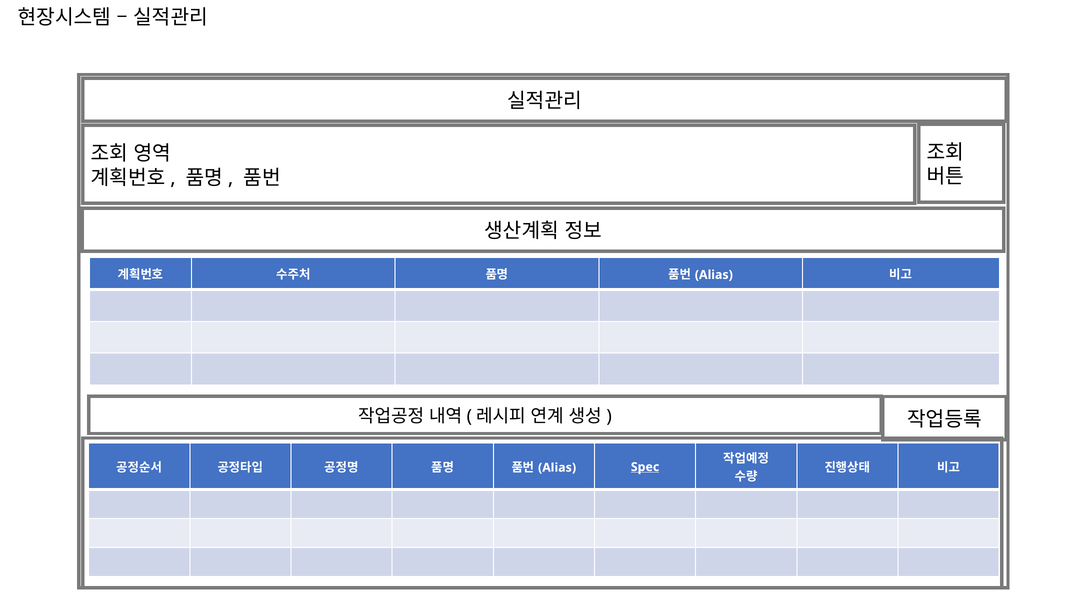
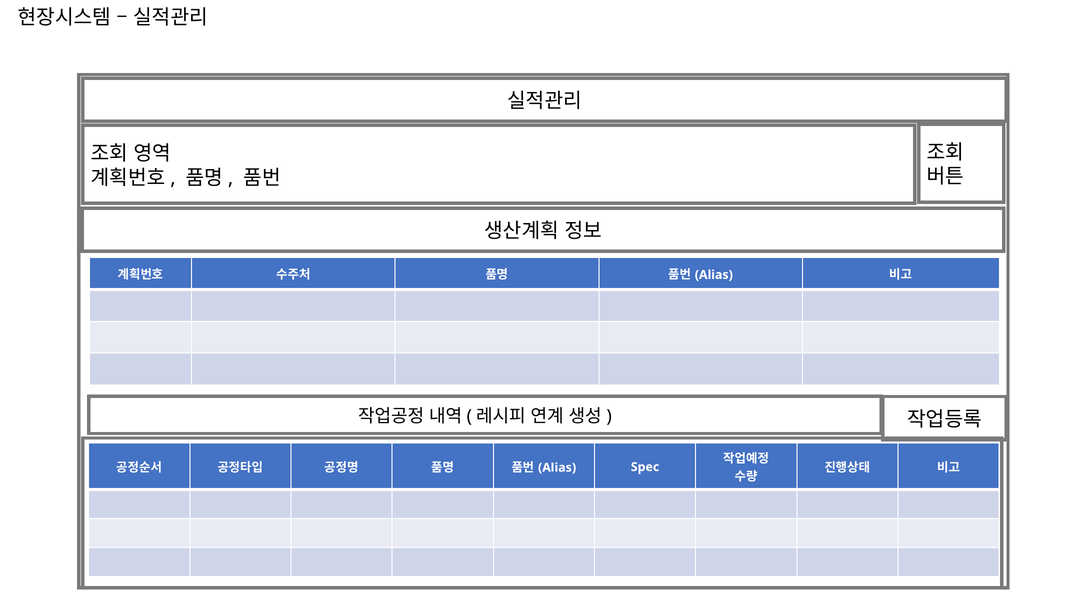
Spec underline: present -> none
